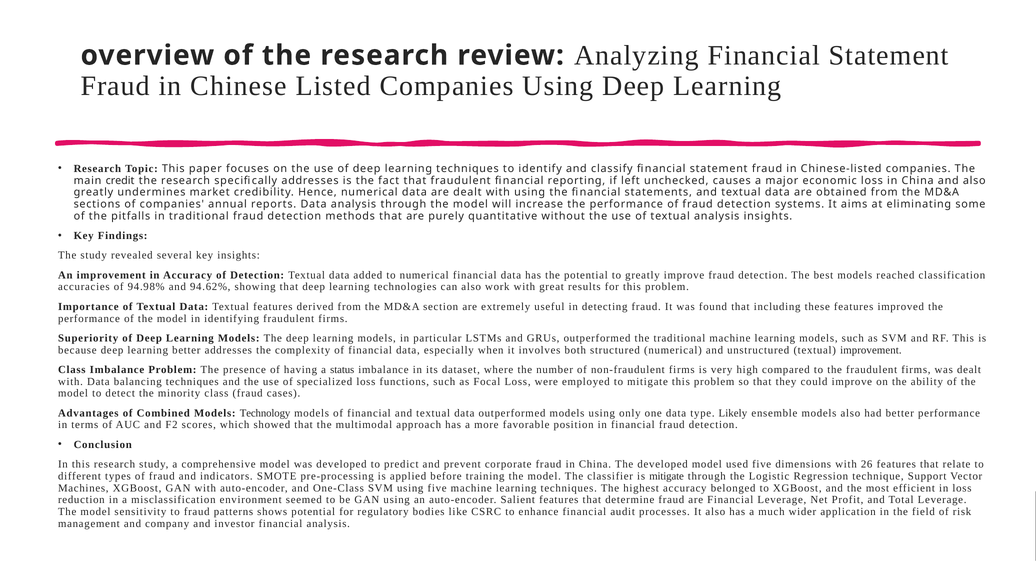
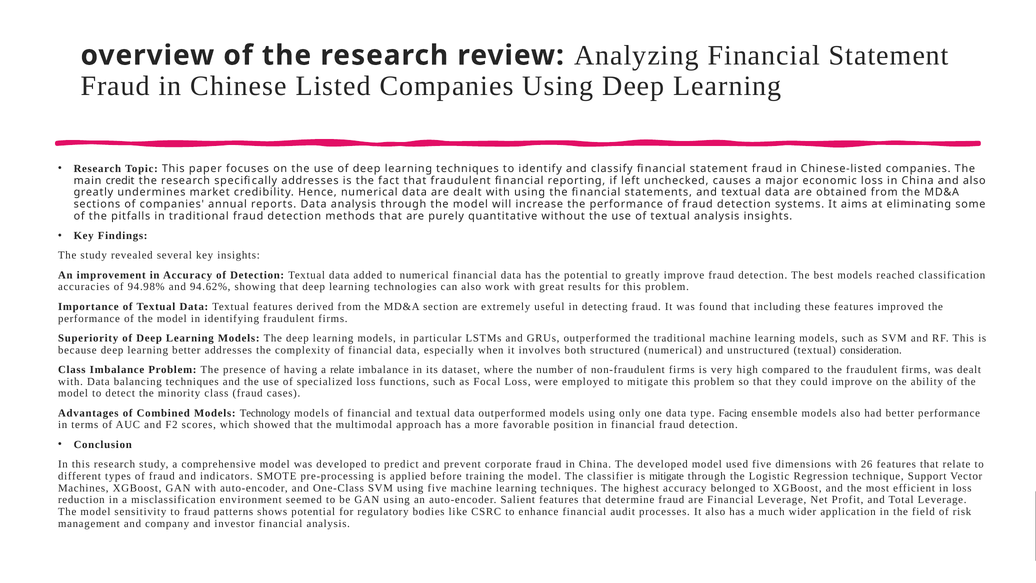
textual improvement: improvement -> consideration
a status: status -> relate
Likely: Likely -> Facing
